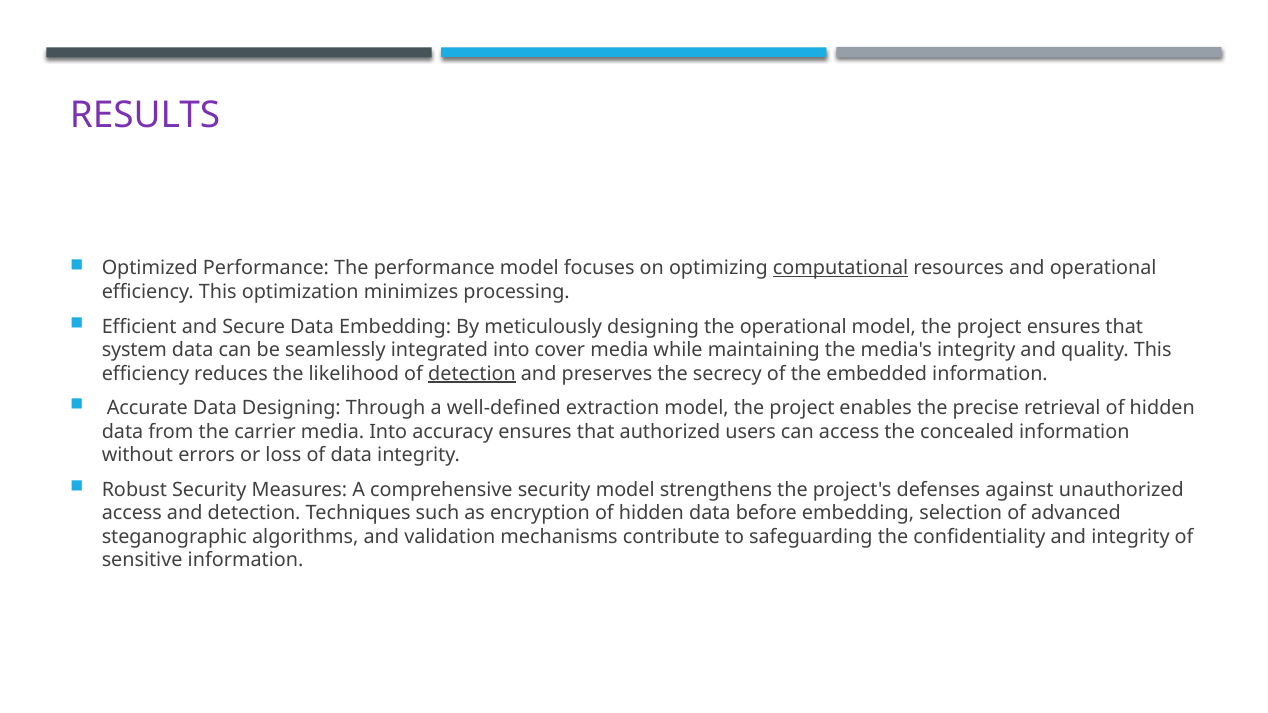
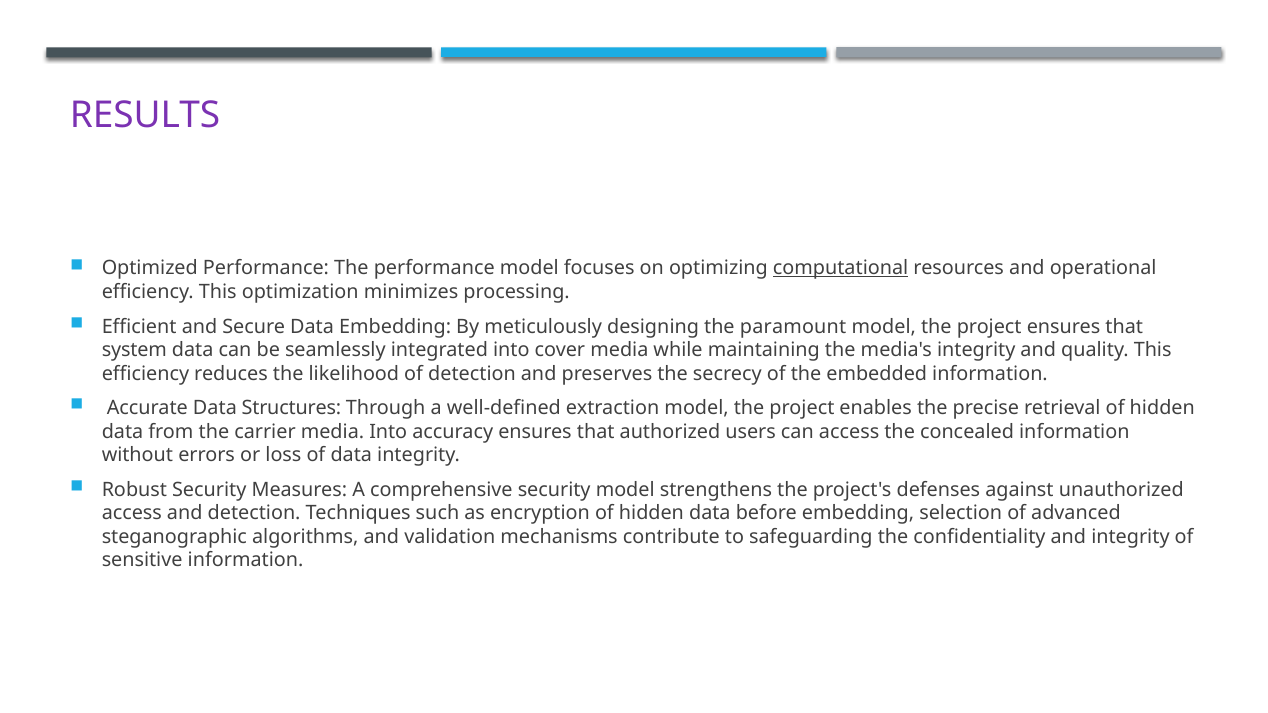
the operational: operational -> paramount
detection at (472, 374) underline: present -> none
Data Designing: Designing -> Structures
